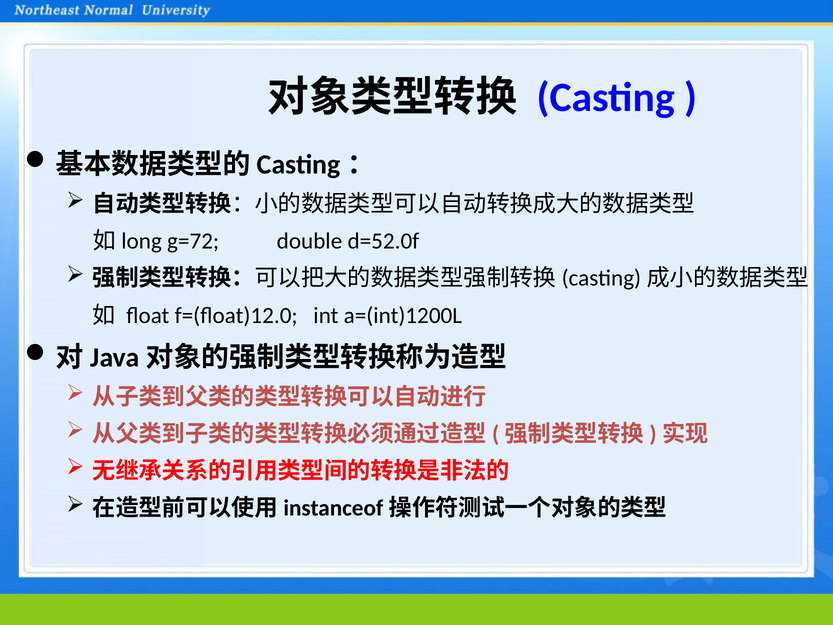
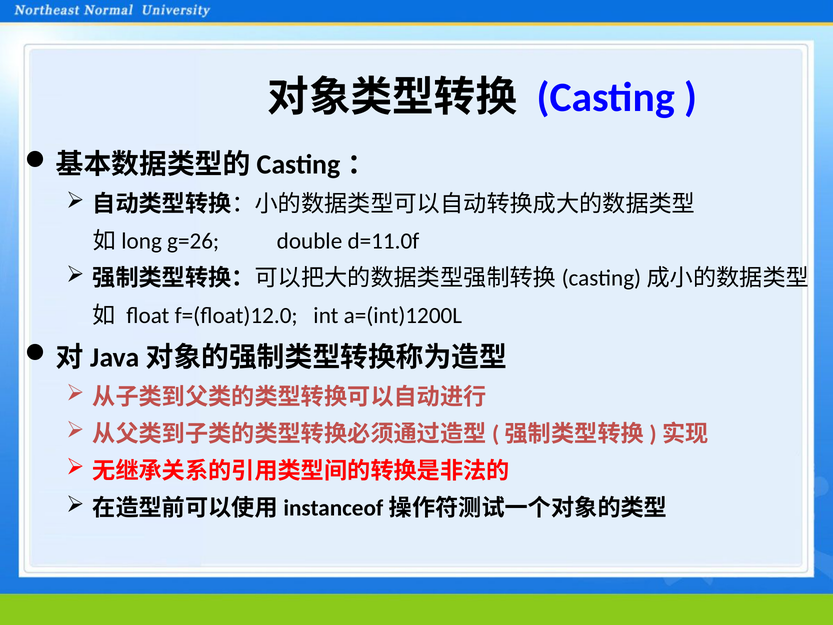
g=72: g=72 -> g=26
d=52.0f: d=52.0f -> d=11.0f
